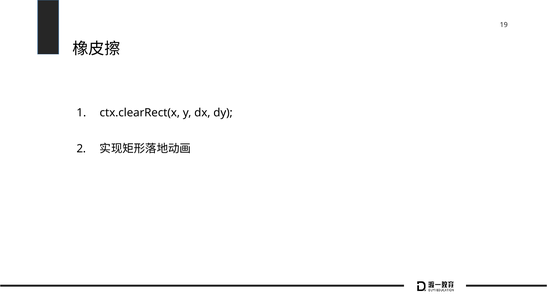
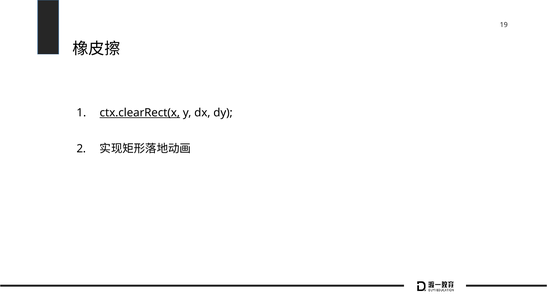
ctx.clearRect(x underline: none -> present
